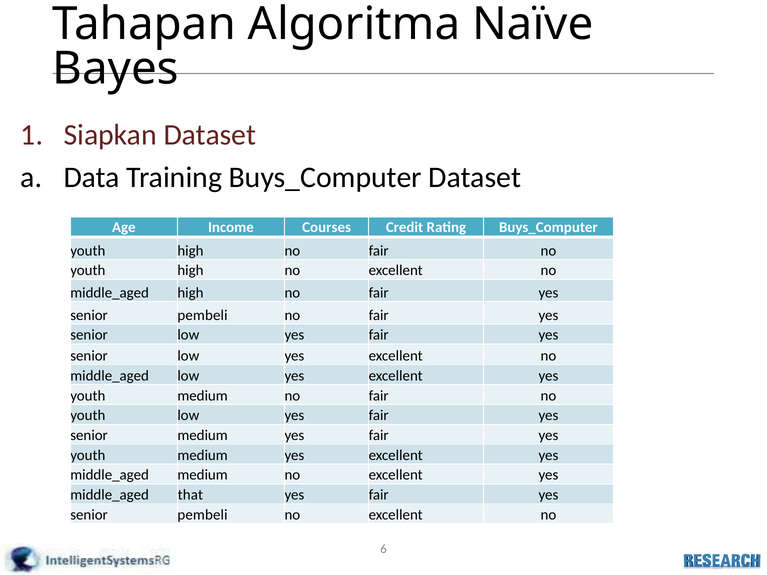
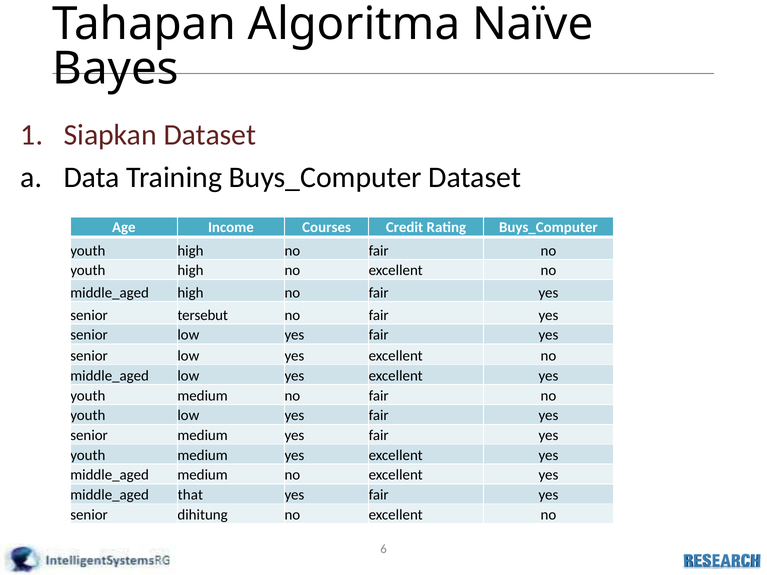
pembeli at (203, 315): pembeli -> tersebut
pembeli at (203, 515): pembeli -> dihitung
